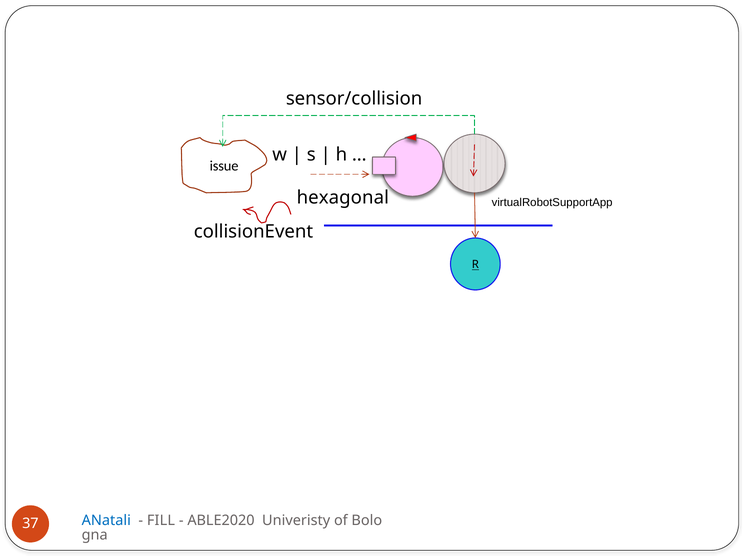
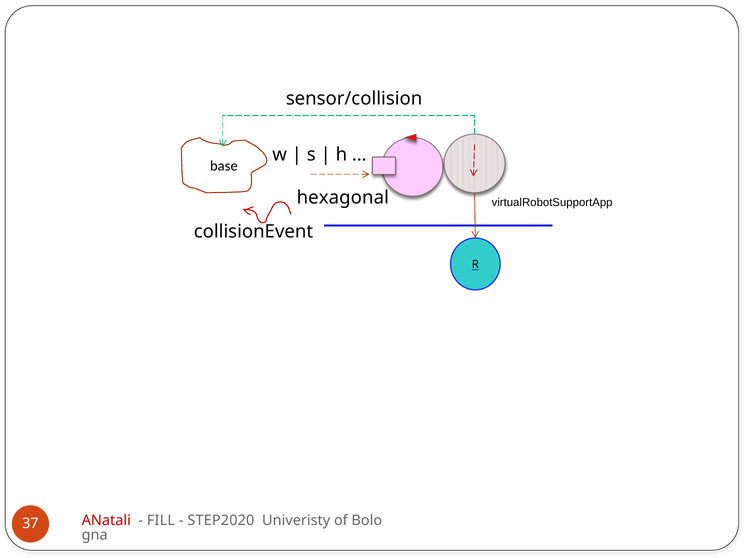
issue: issue -> base
ANatali colour: blue -> red
ABLE2020: ABLE2020 -> STEP2020
